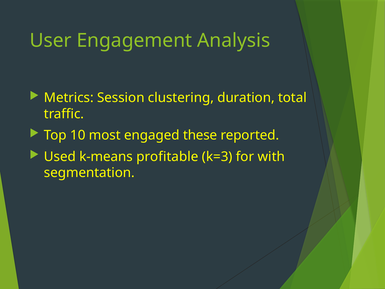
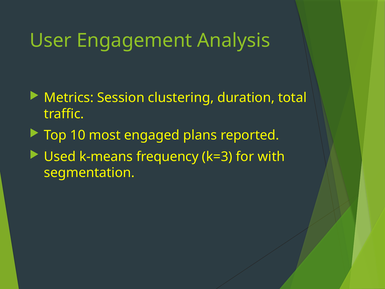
these: these -> plans
profitable: profitable -> frequency
